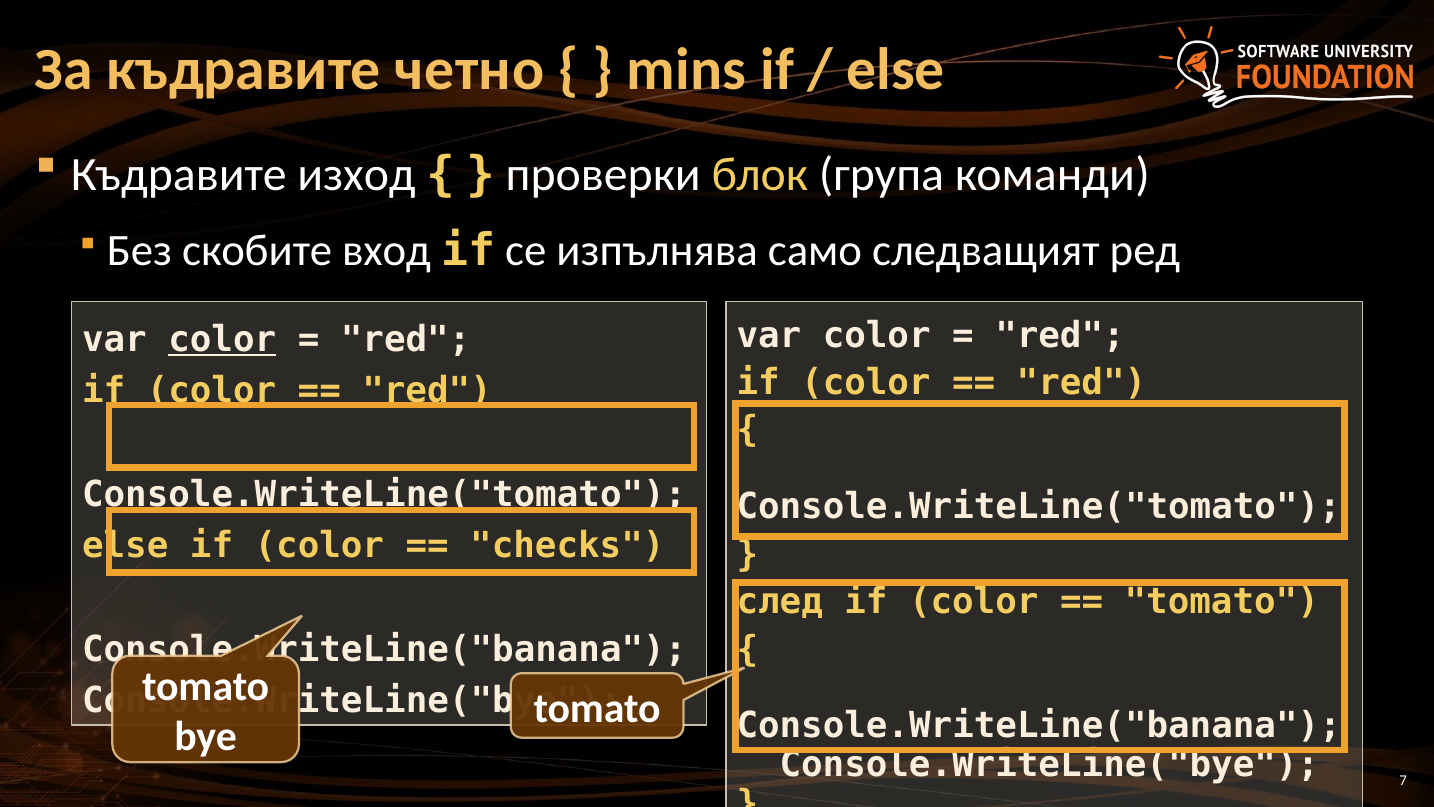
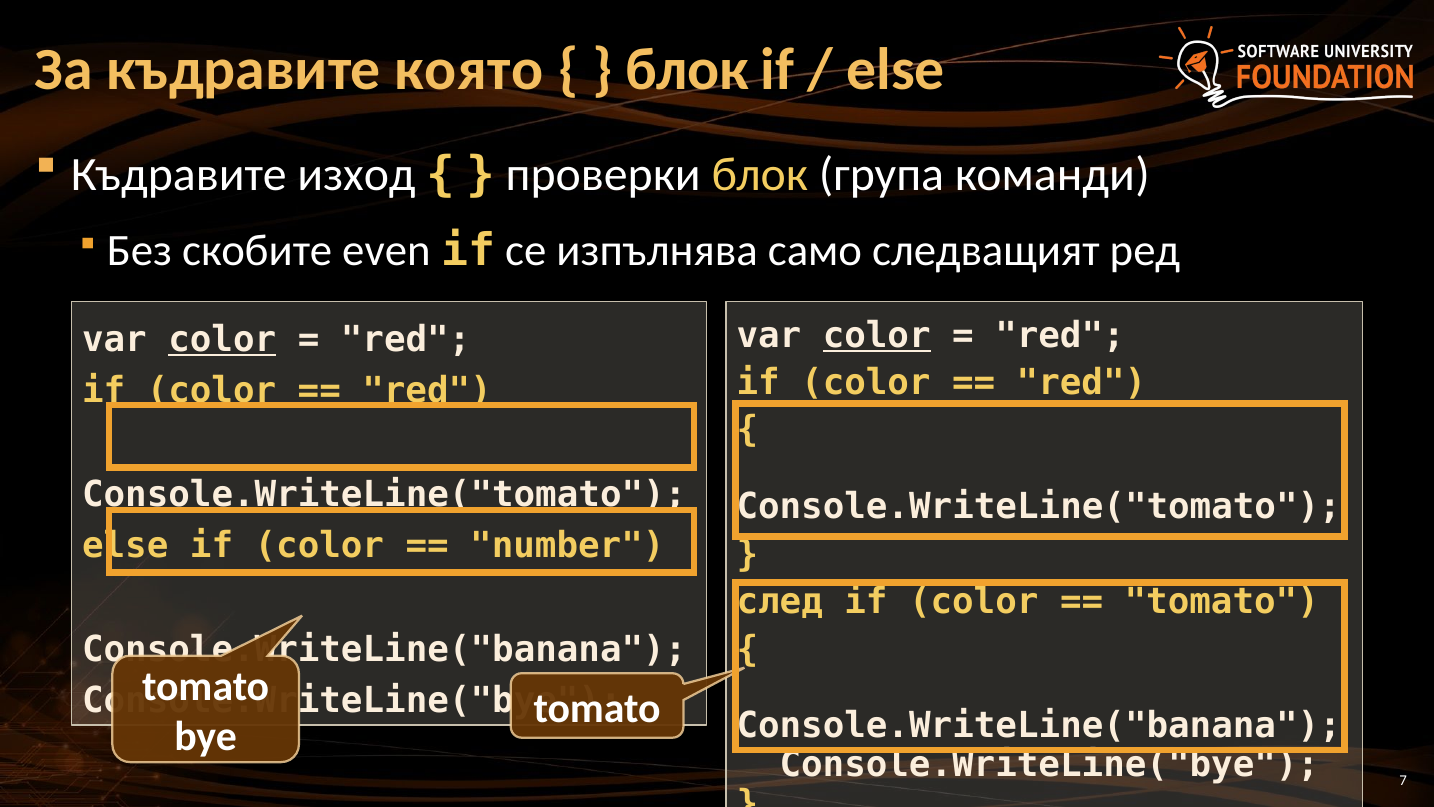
четно: четно -> която
mins at (687, 70): mins -> блок
вход: вход -> even
color at (877, 335) underline: none -> present
checks: checks -> number
